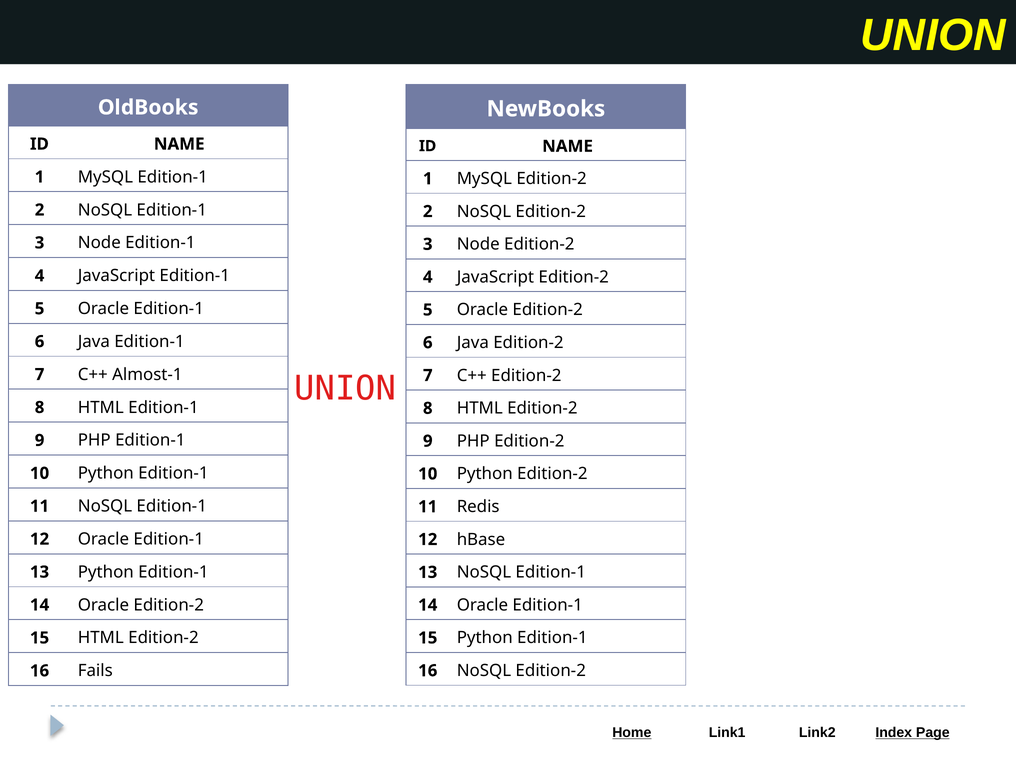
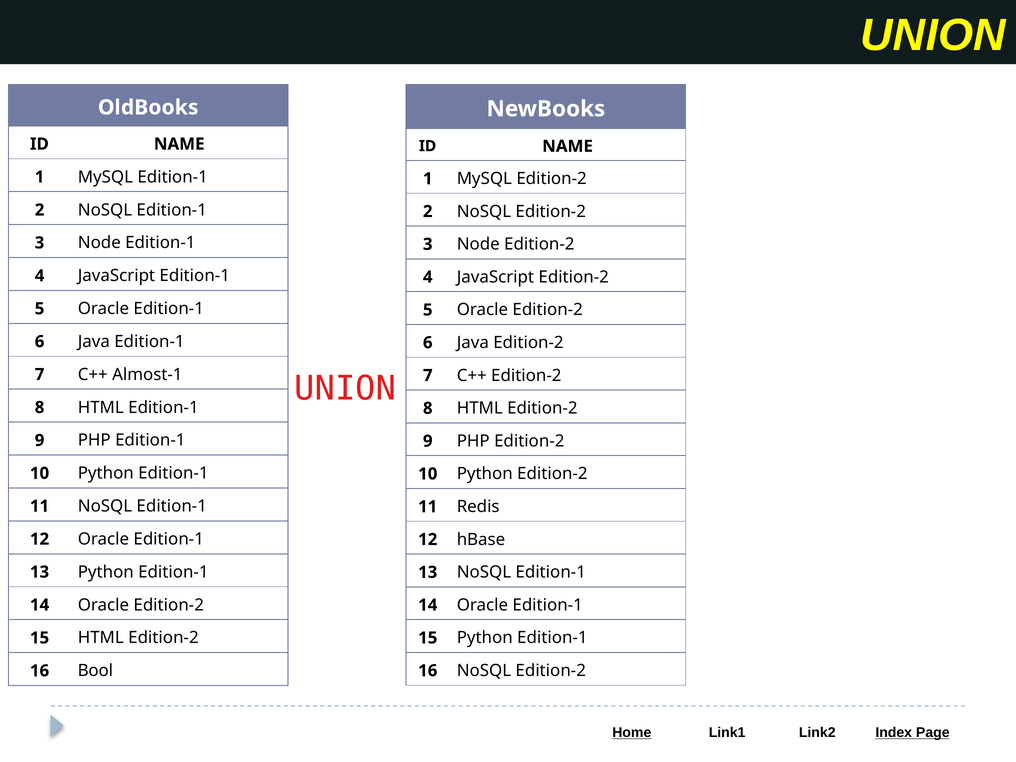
Fails: Fails -> Bool
